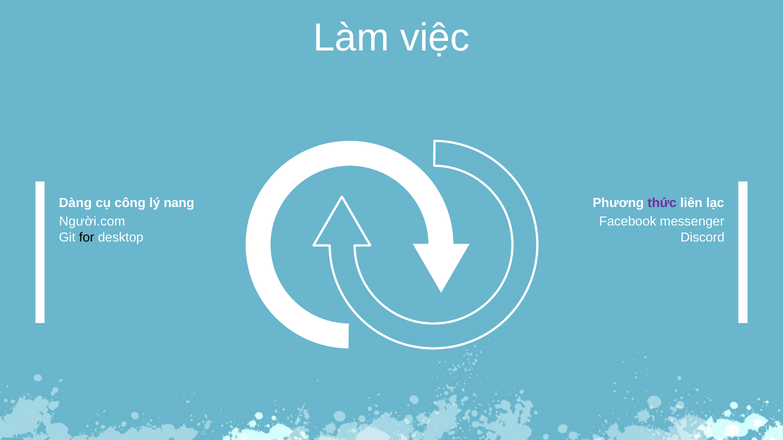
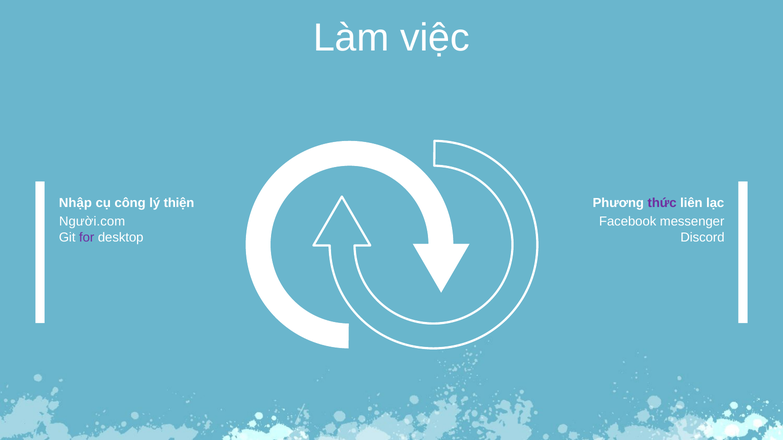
Dàng: Dàng -> Nhập
nang: nang -> thiện
for colour: black -> purple
